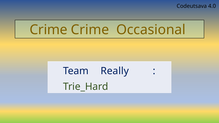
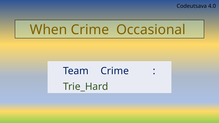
Crime at (49, 30): Crime -> When
Team Really: Really -> Crime
